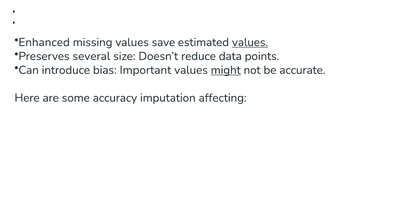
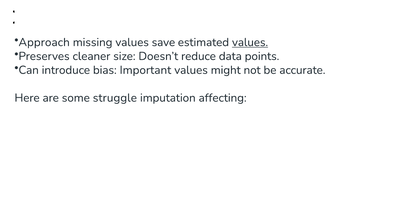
Enhanced: Enhanced -> Approach
several: several -> cleaner
might underline: present -> none
accuracy: accuracy -> struggle
